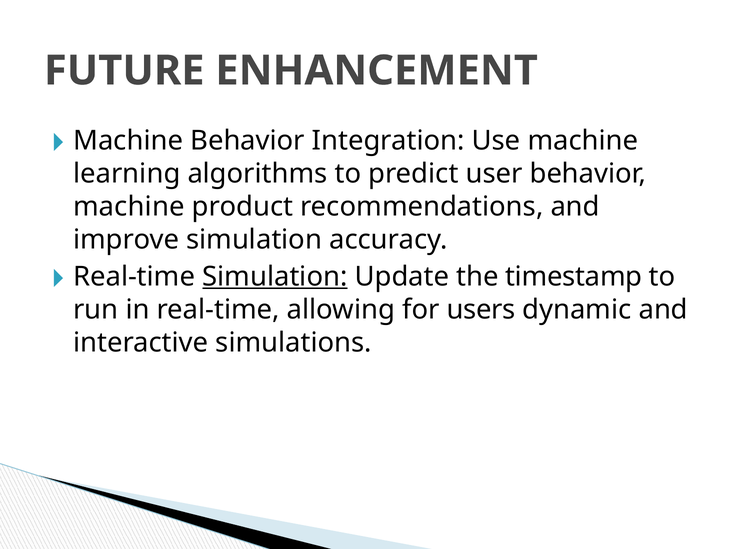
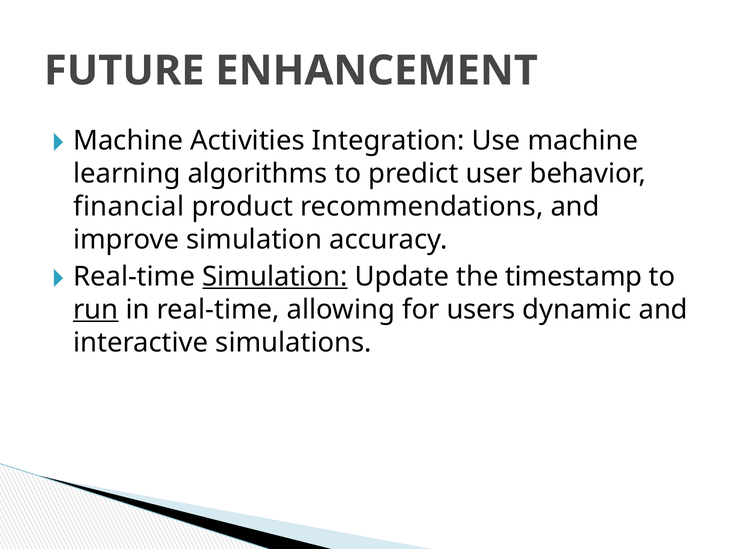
Machine Behavior: Behavior -> Activities
machine at (129, 207): machine -> financial
run underline: none -> present
